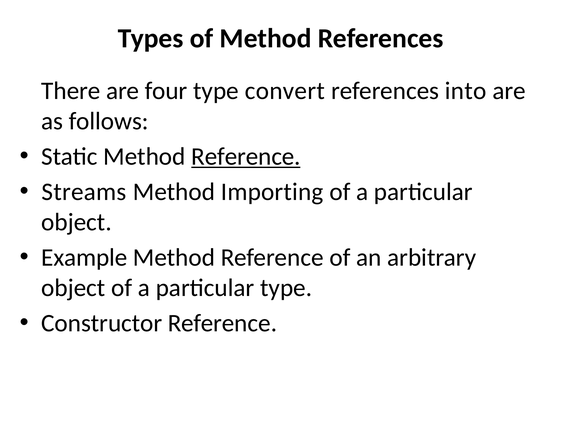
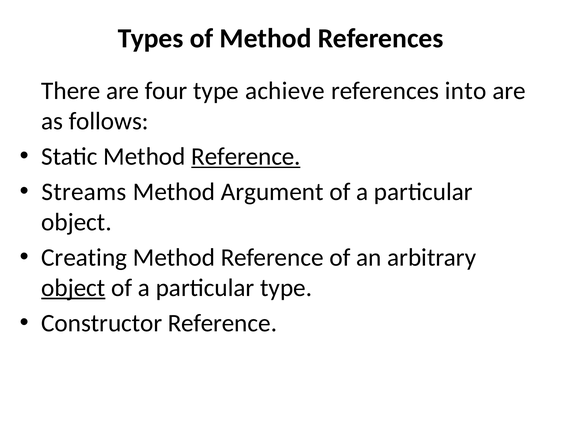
convert: convert -> achieve
Importing: Importing -> Argument
Example: Example -> Creating
object at (73, 288) underline: none -> present
